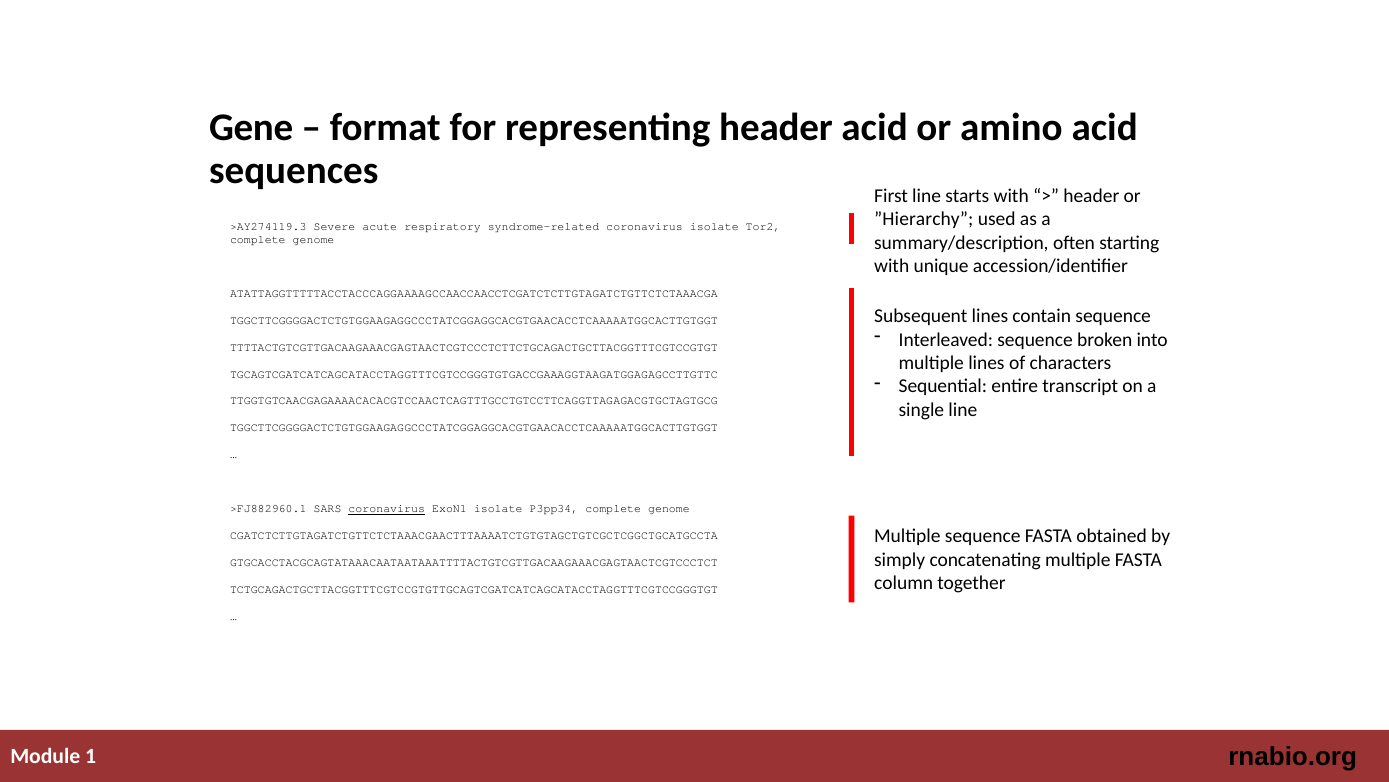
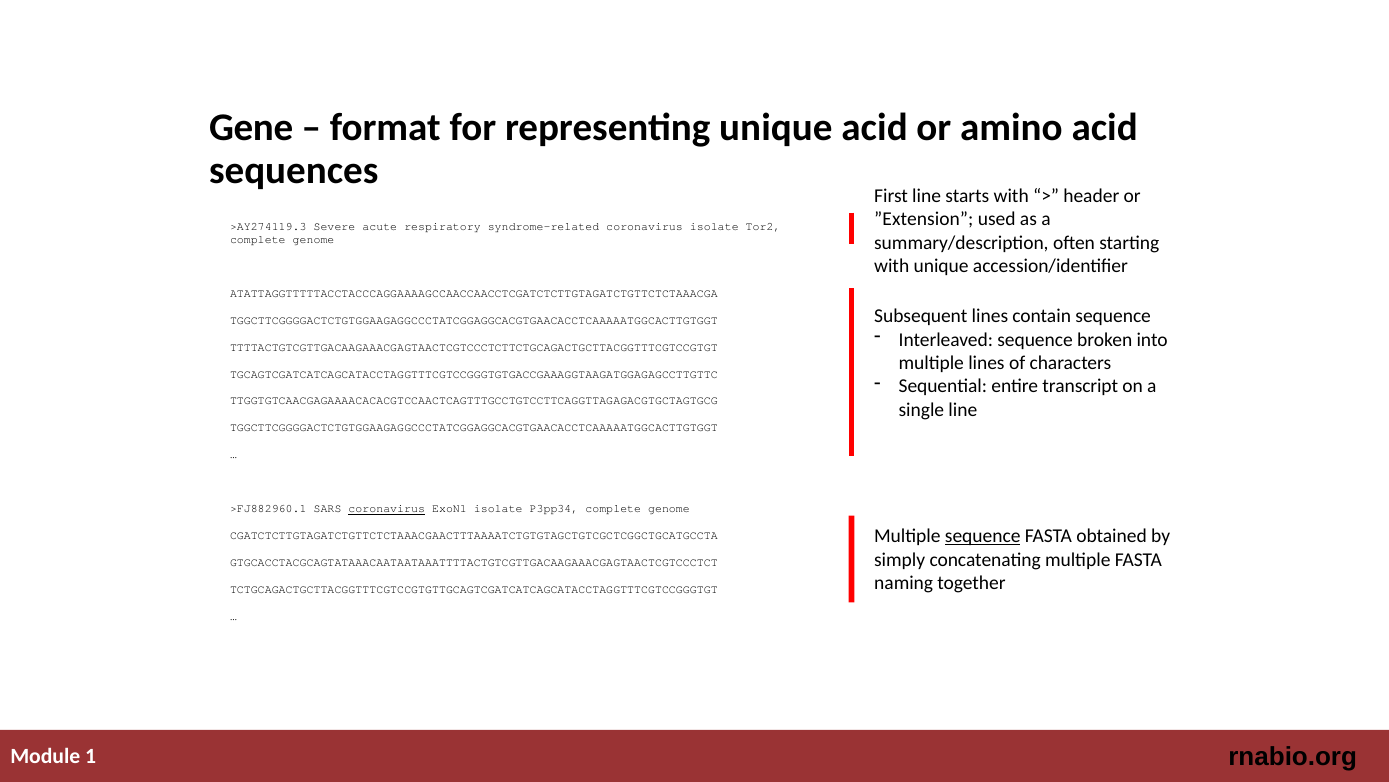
representing header: header -> unique
”Hierarchy: ”Hierarchy -> ”Extension
sequence at (983, 536) underline: none -> present
column: column -> naming
